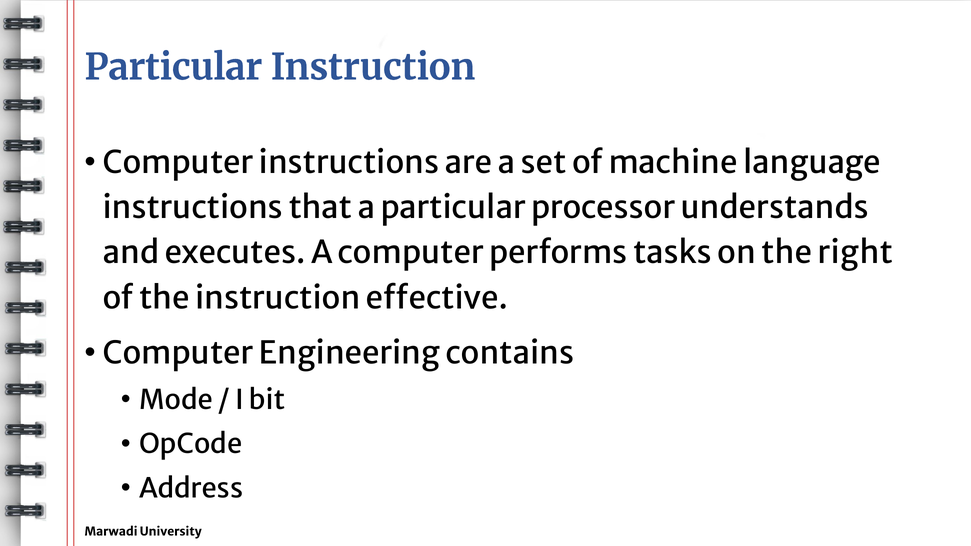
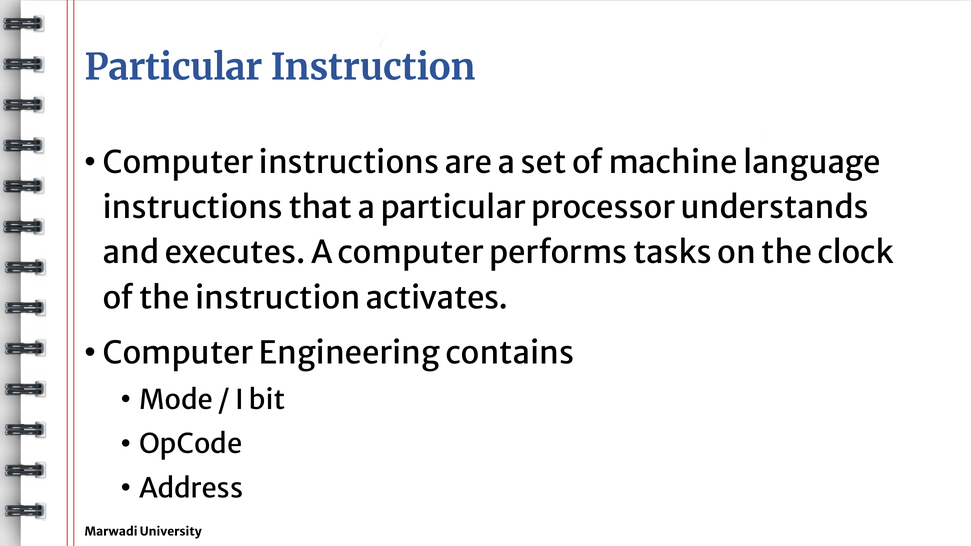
right: right -> clock
effective: effective -> activates
